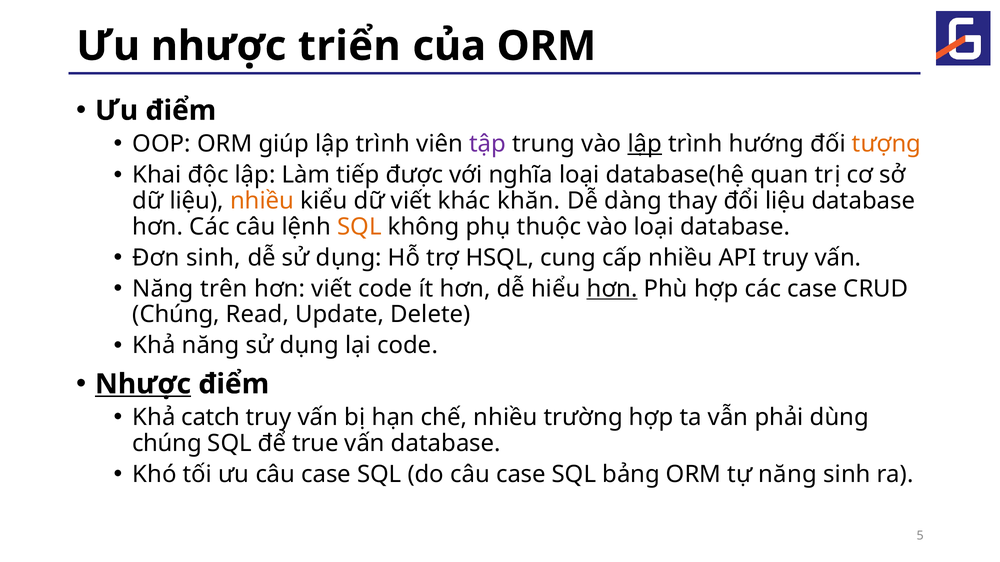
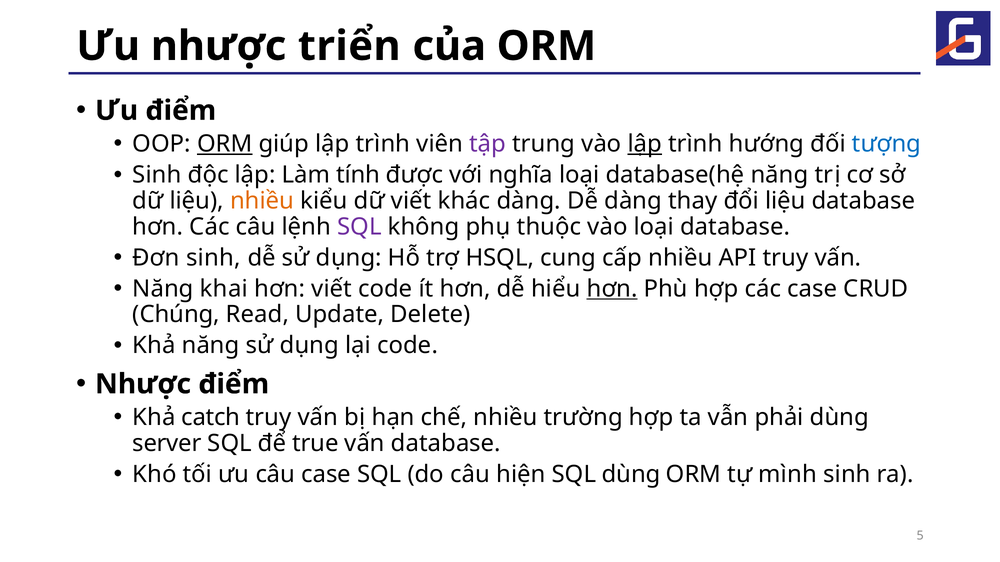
ORM at (225, 144) underline: none -> present
tượng colour: orange -> blue
Khai at (157, 175): Khai -> Sinh
tiếp: tiếp -> tính
database(hệ quan: quan -> năng
khác khăn: khăn -> dàng
SQL at (359, 227) colour: orange -> purple
trên: trên -> khai
Nhược at (143, 384) underline: present -> none
chúng at (167, 444): chúng -> server
do câu case: case -> hiện
SQL bảng: bảng -> dùng
tự năng: năng -> mình
